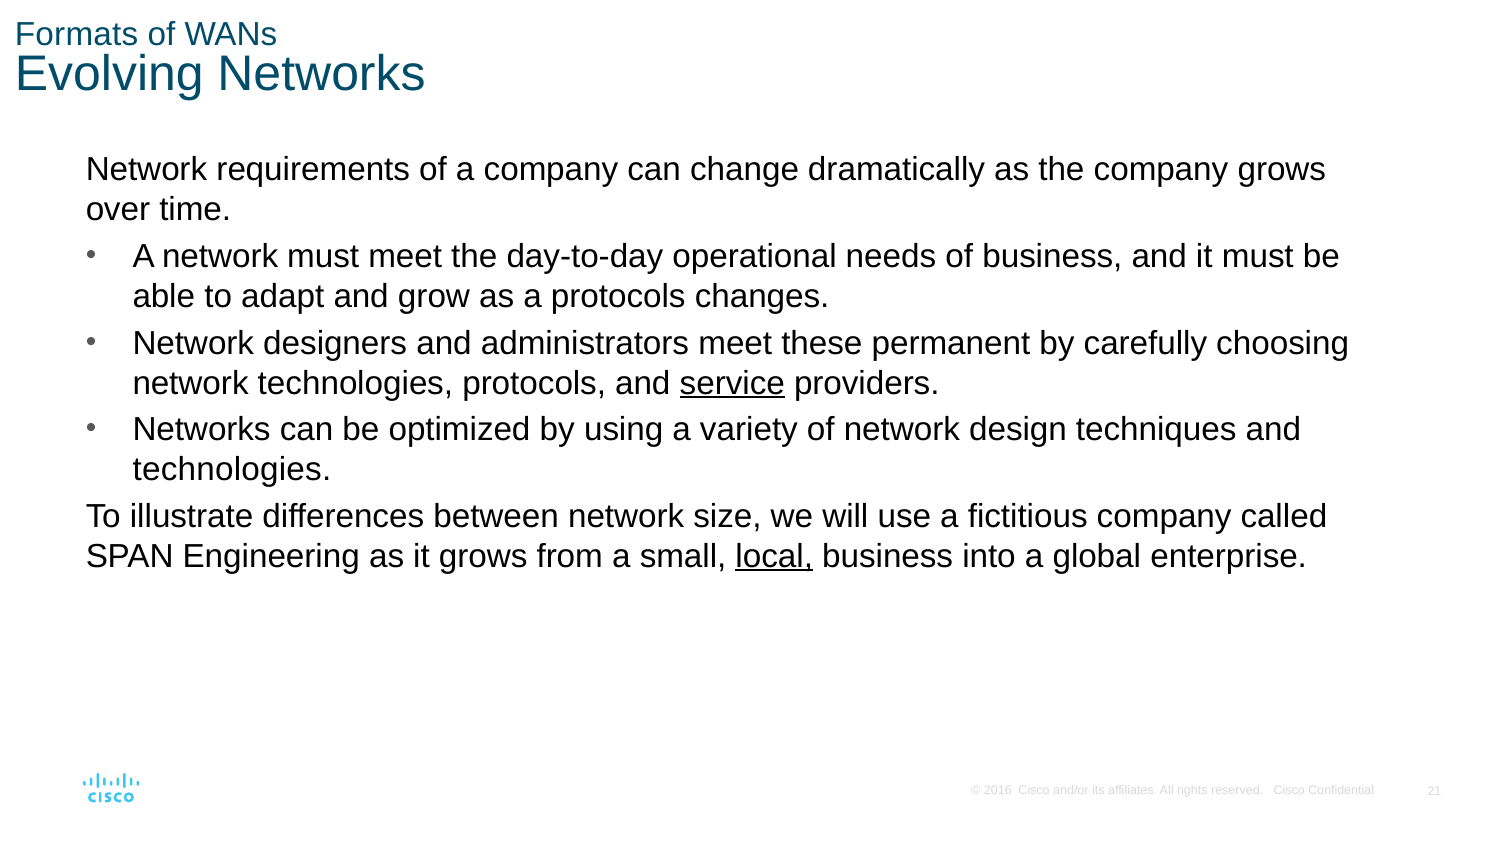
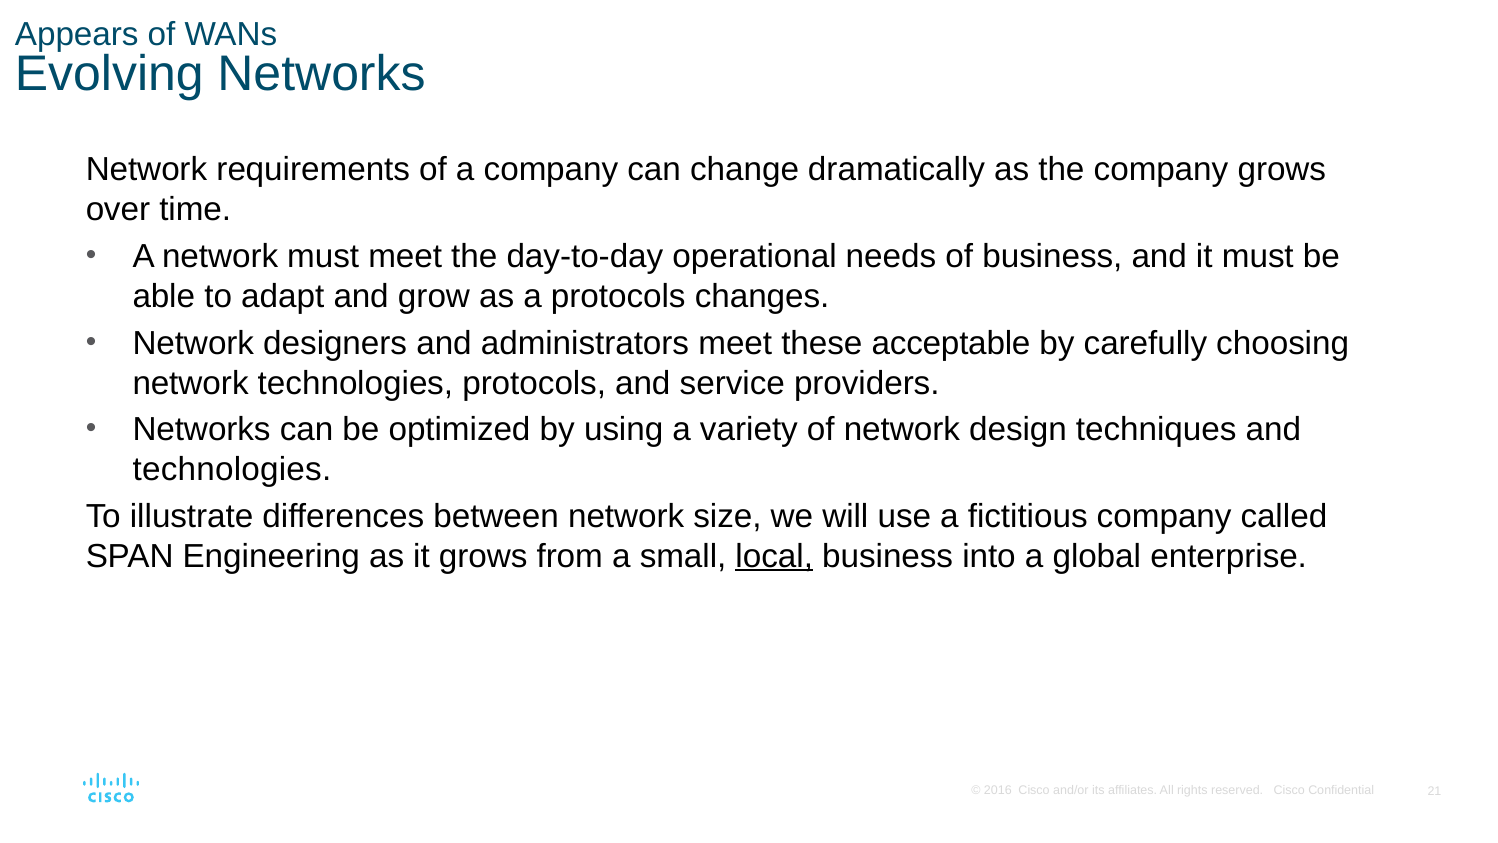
Formats: Formats -> Appears
permanent: permanent -> acceptable
service underline: present -> none
